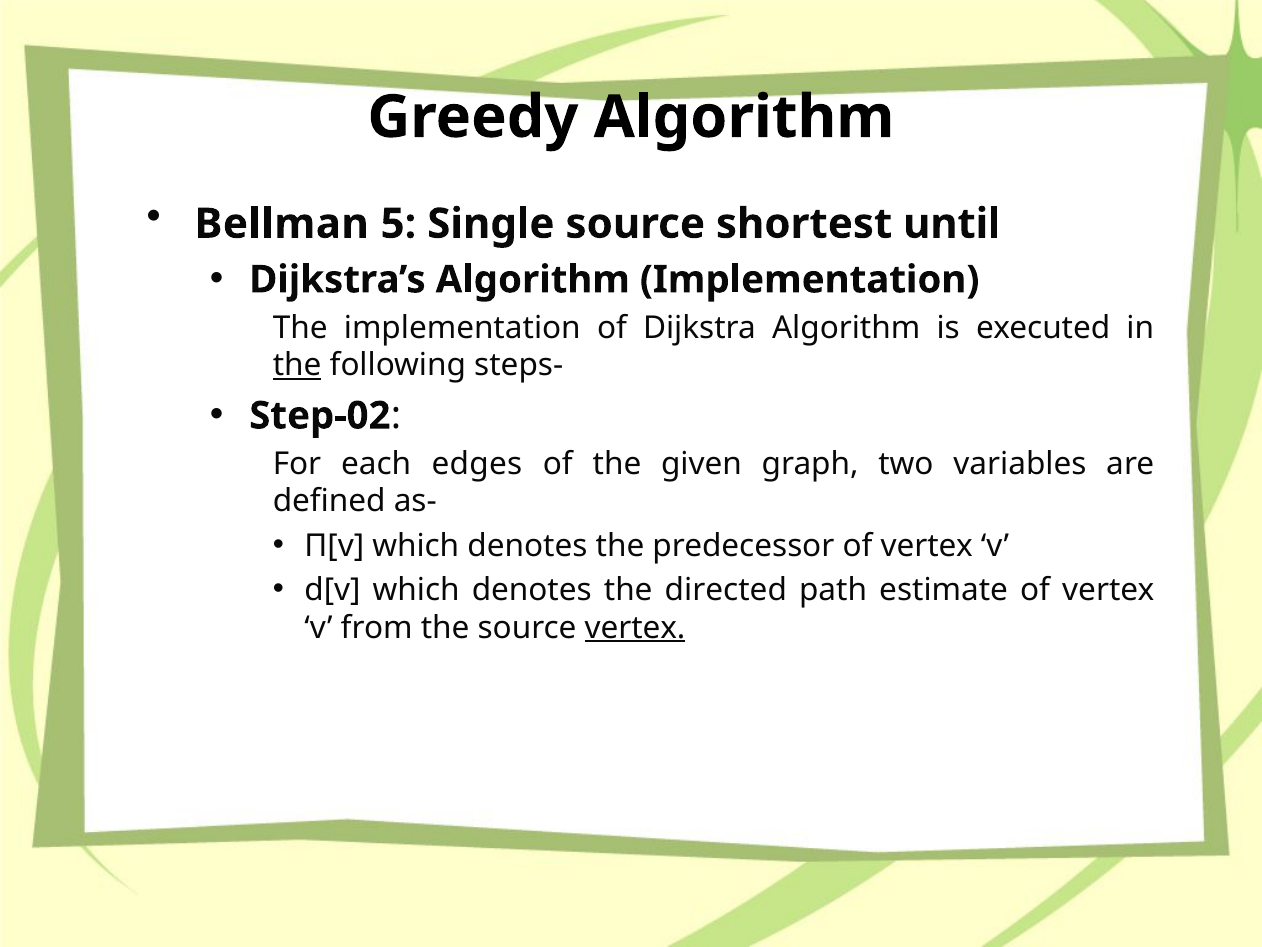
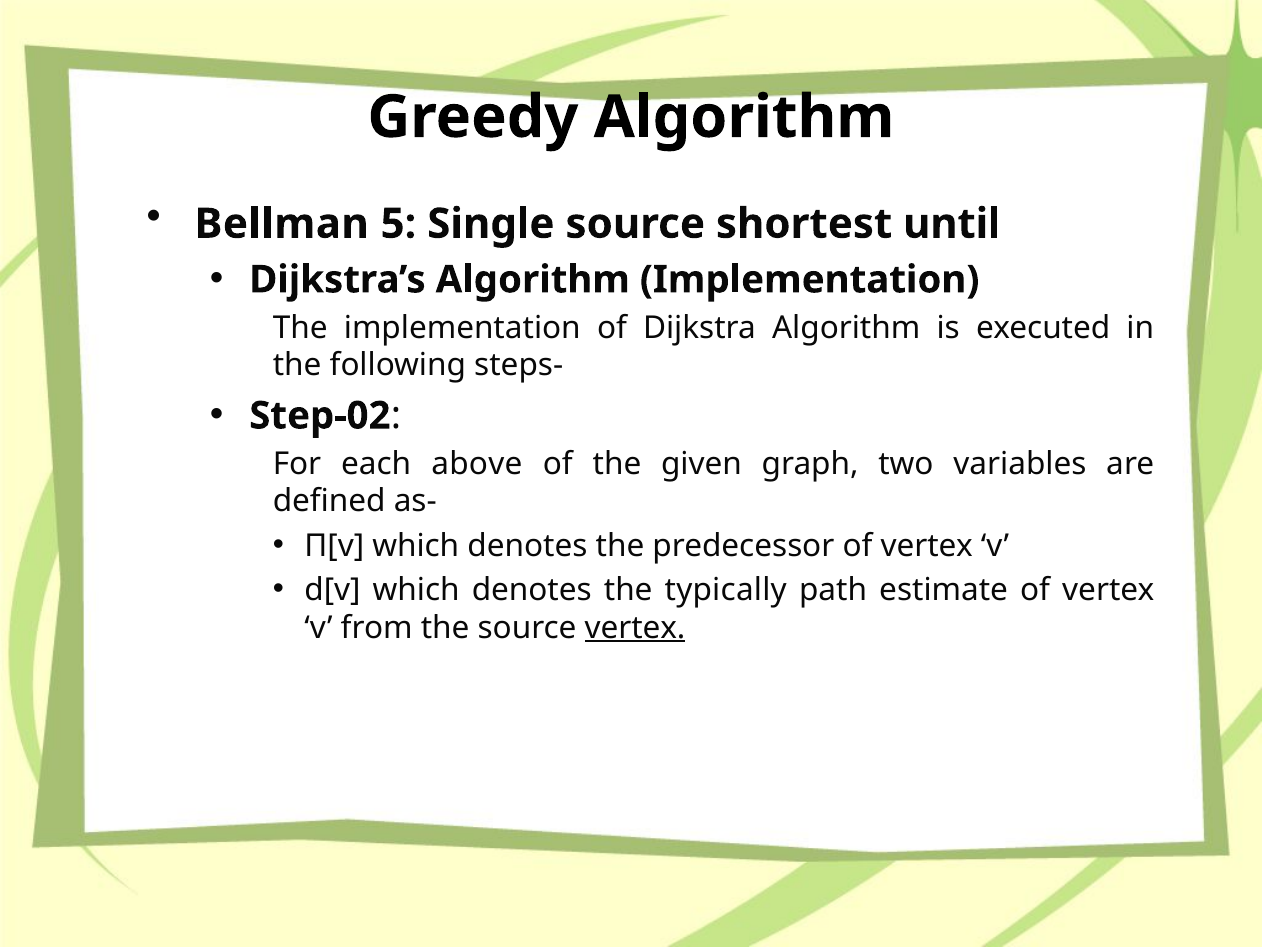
the at (297, 365) underline: present -> none
edges: edges -> above
directed: directed -> typically
